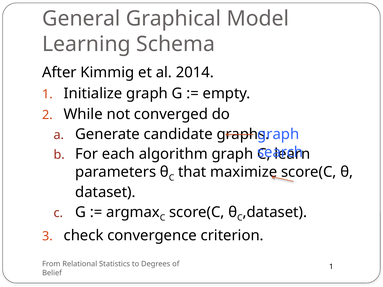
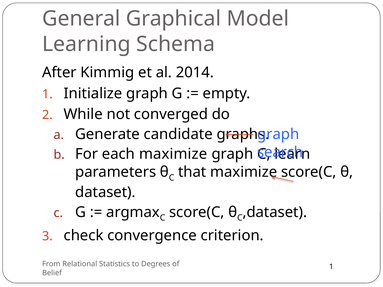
each algorithm: algorithm -> maximize
